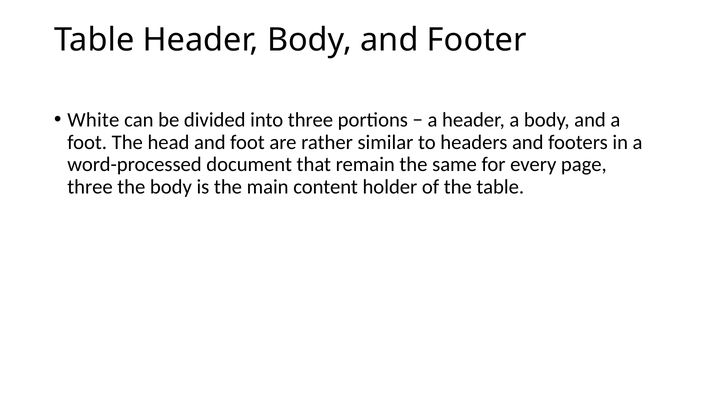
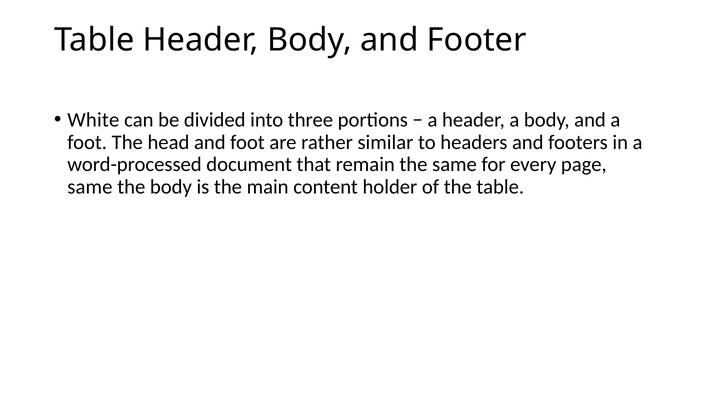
three at (90, 187): three -> same
